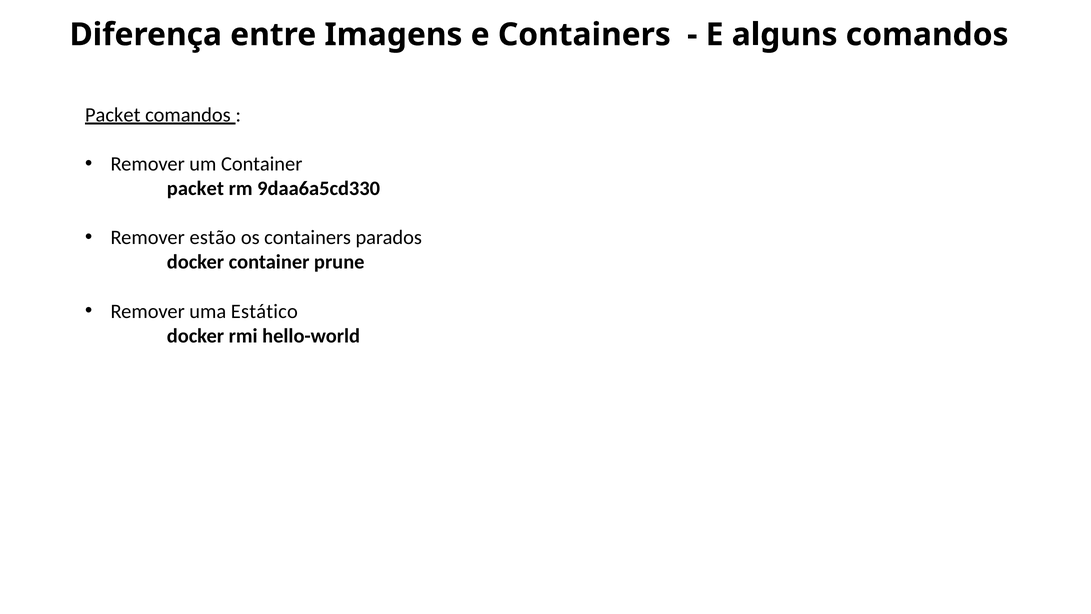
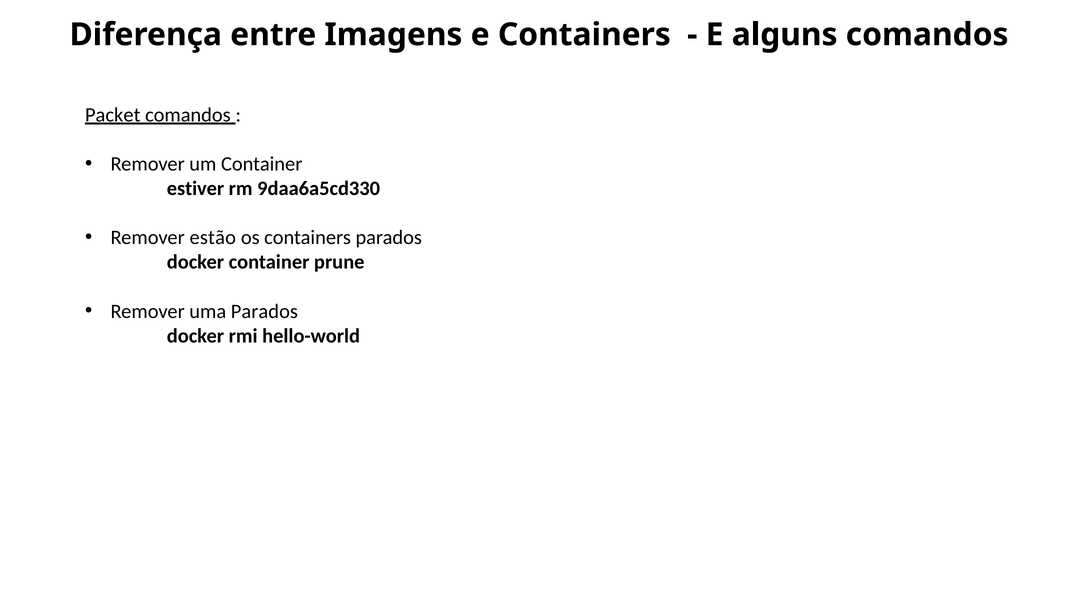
packet at (195, 188): packet -> estiver
uma Estático: Estático -> Parados
